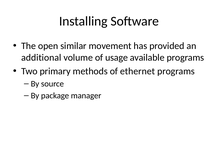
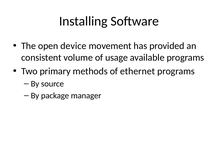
similar: similar -> device
additional: additional -> consistent
